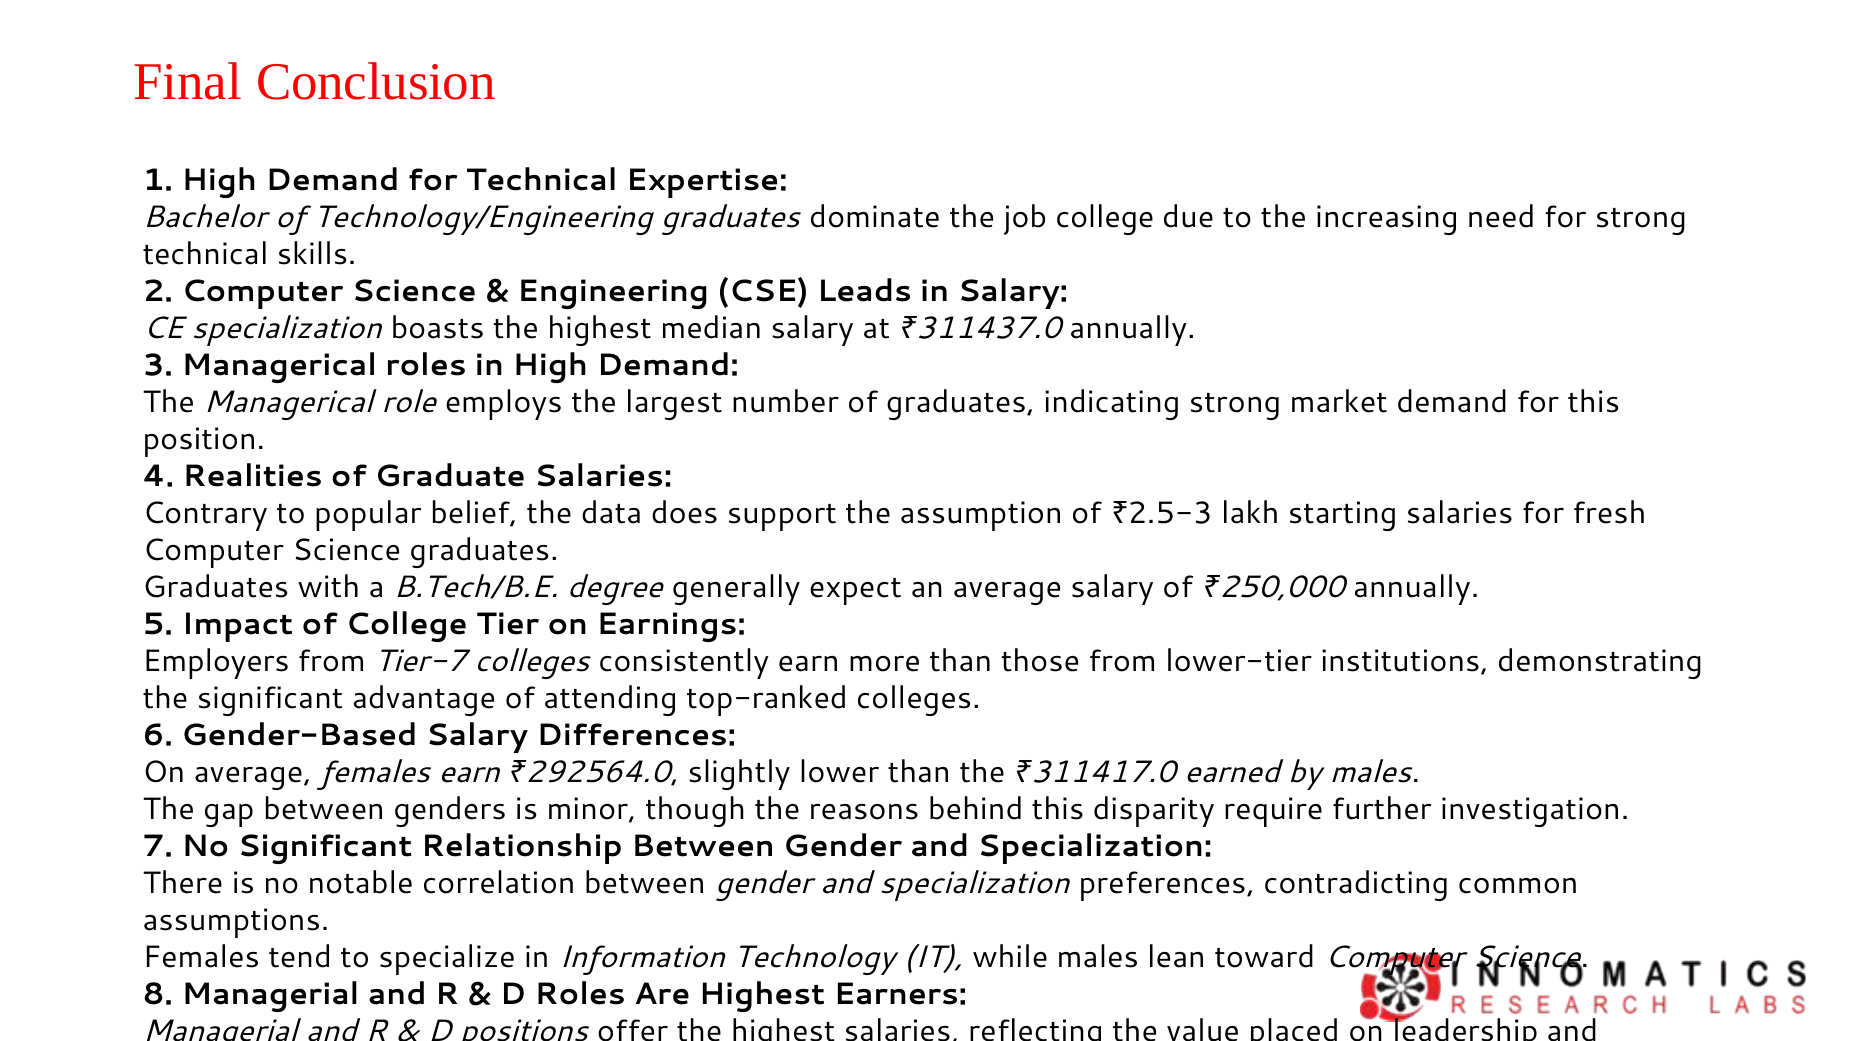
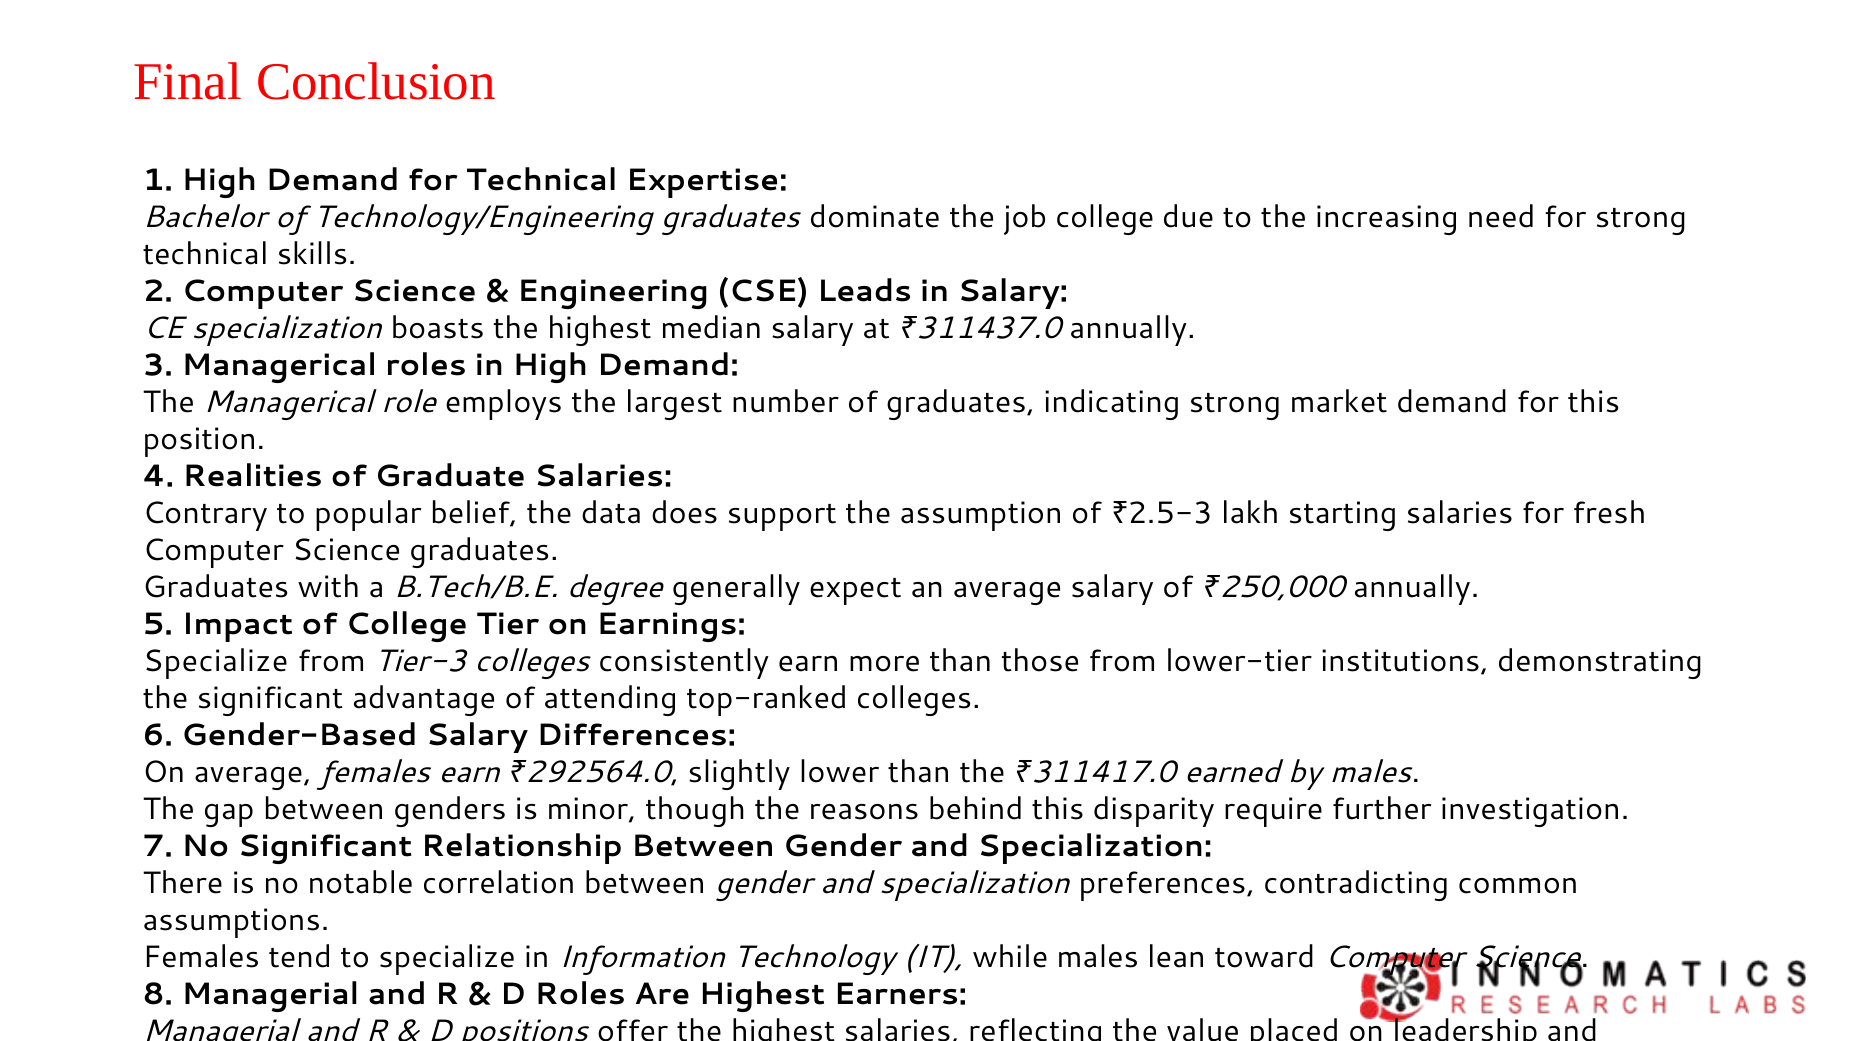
Employers at (216, 661): Employers -> Specialize
Tier-7: Tier-7 -> Tier-3
